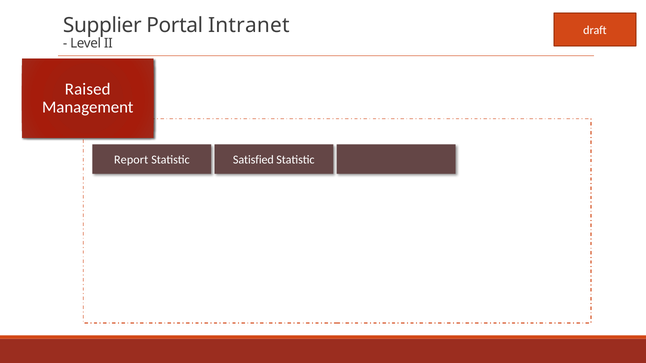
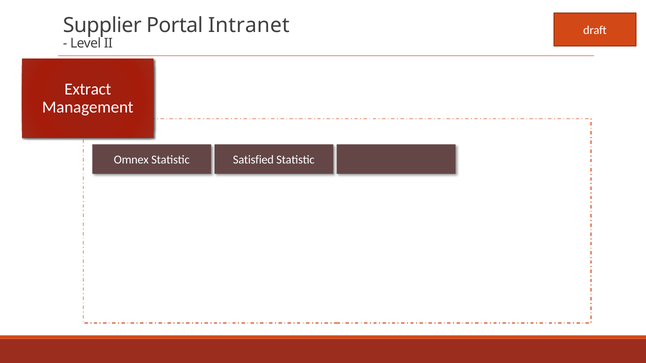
Raised: Raised -> Extract
Report: Report -> Omnex
